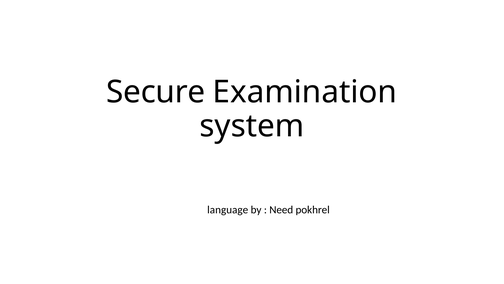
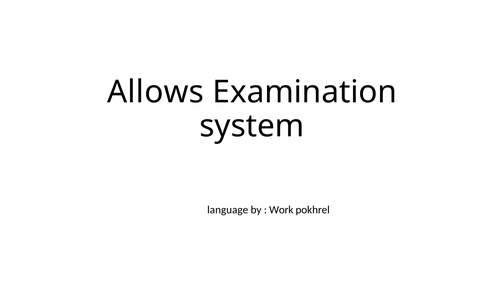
Secure: Secure -> Allows
Need: Need -> Work
